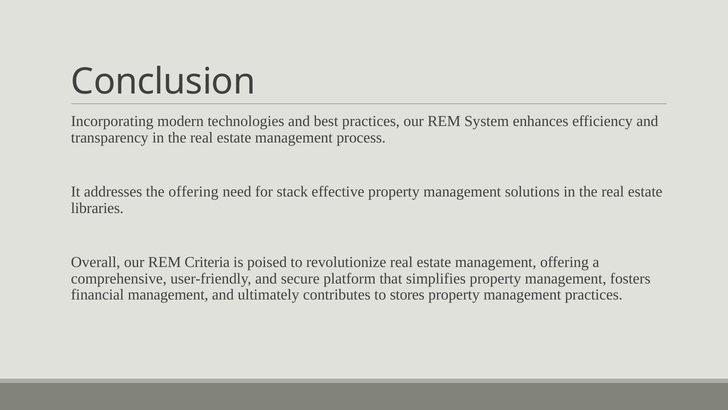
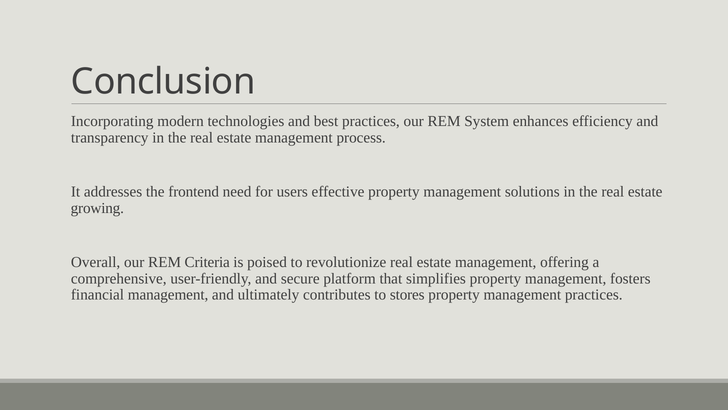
the offering: offering -> frontend
stack: stack -> users
libraries: libraries -> growing
